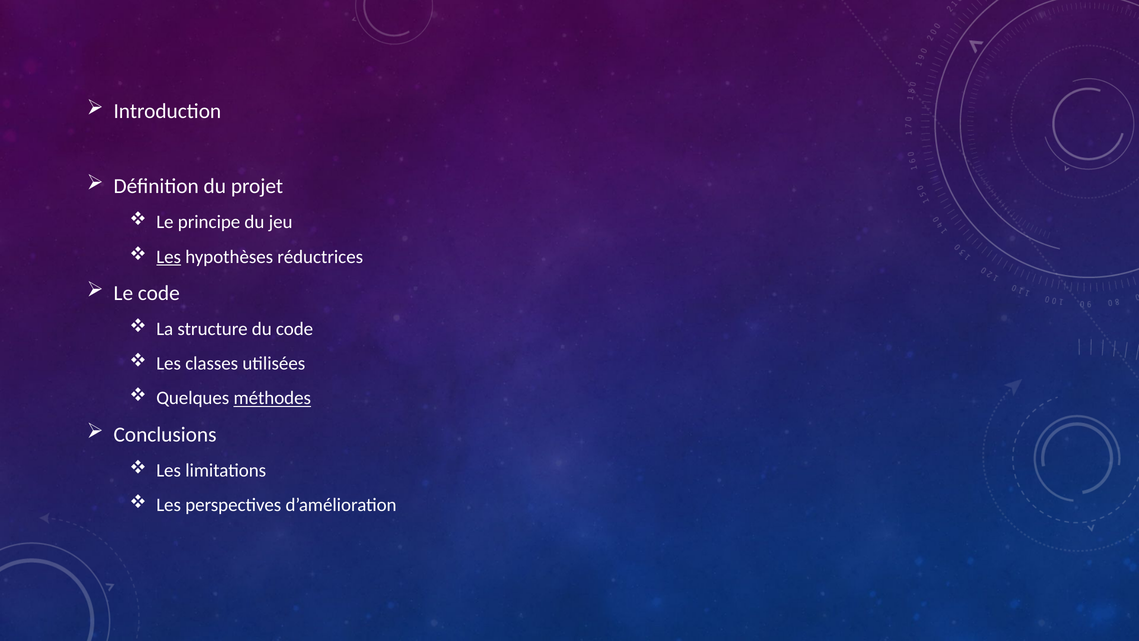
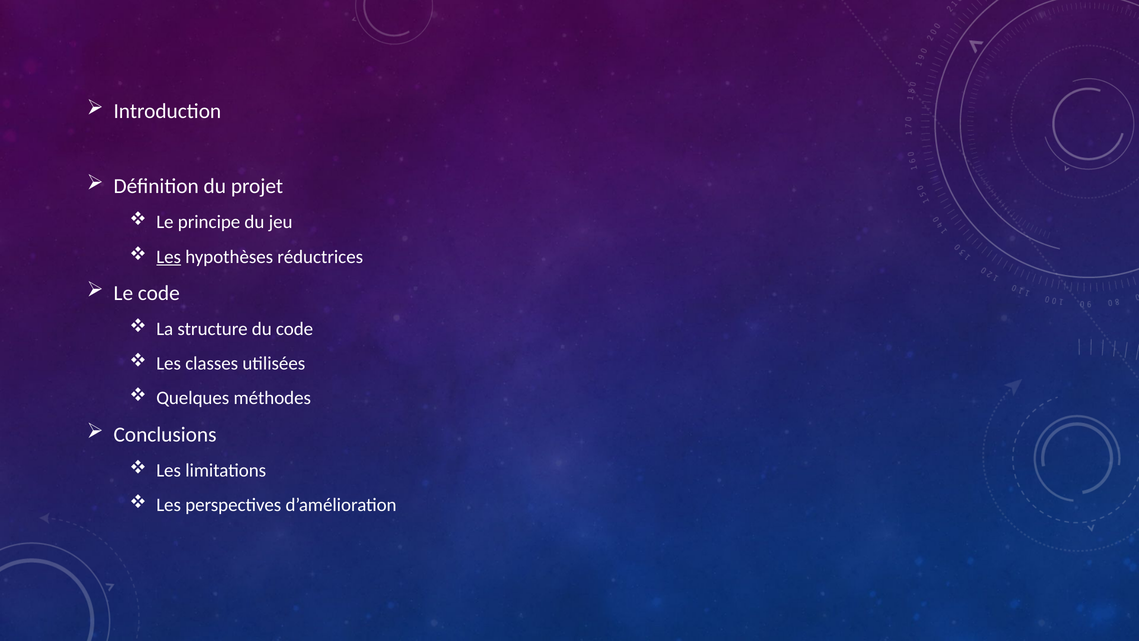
méthodes underline: present -> none
